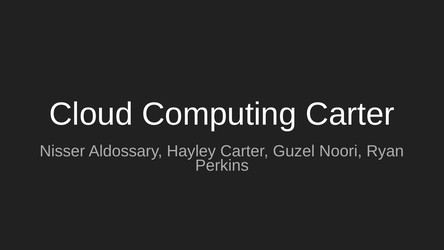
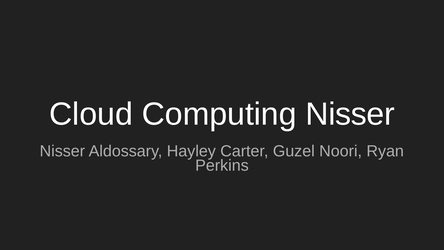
Computing Carter: Carter -> Nisser
